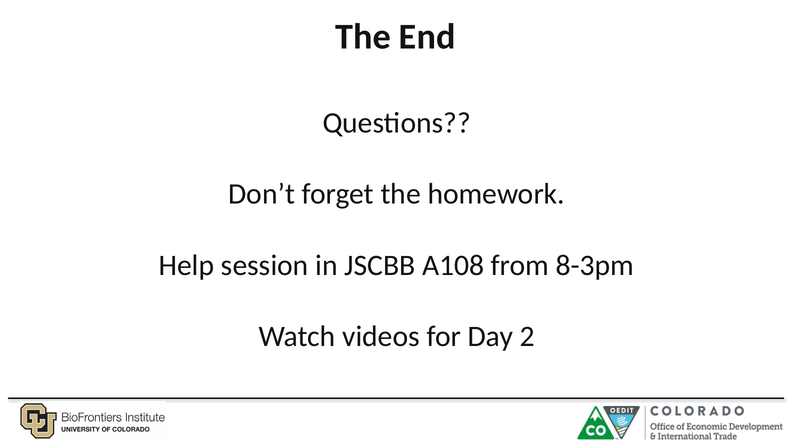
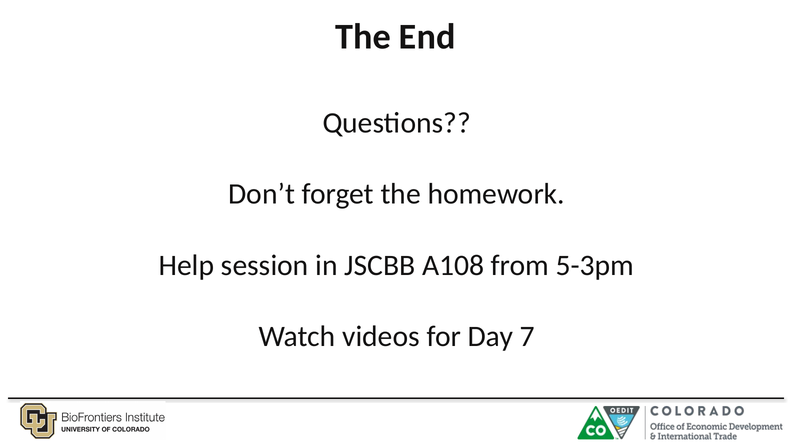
8-3pm: 8-3pm -> 5-3pm
2: 2 -> 7
